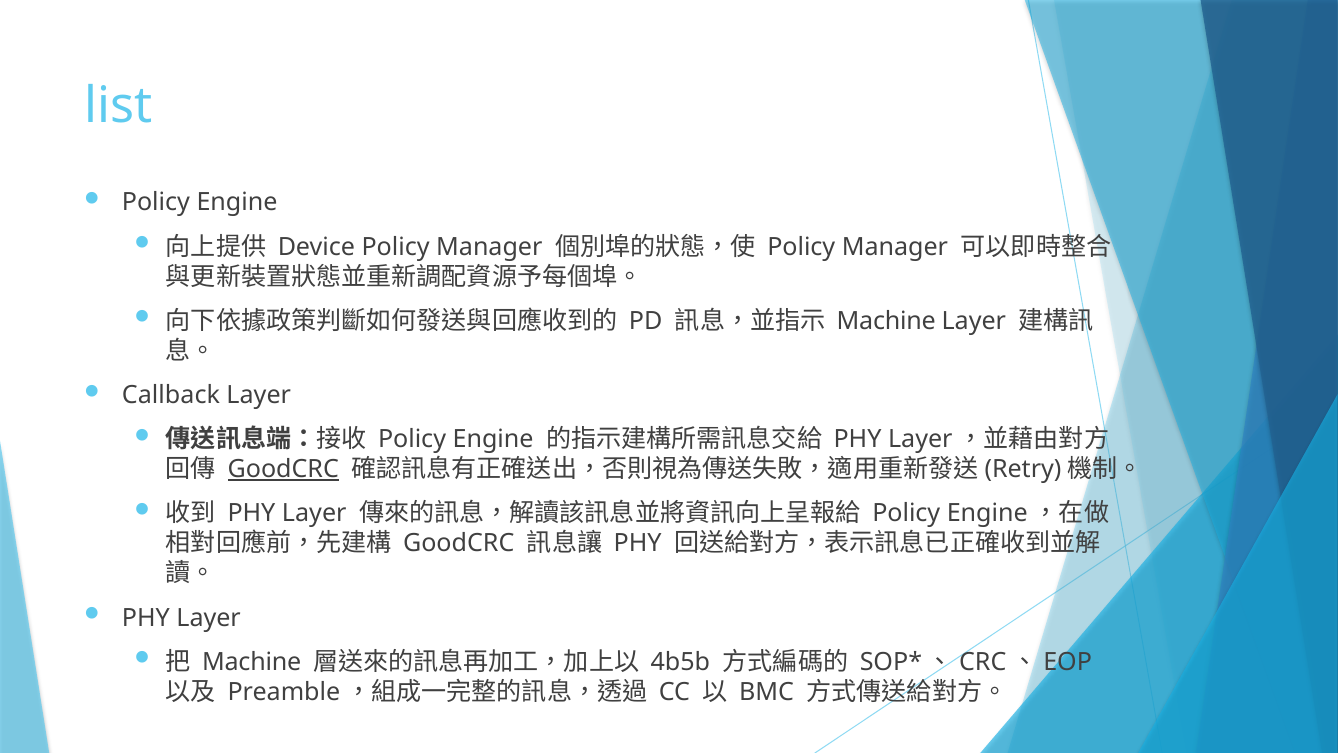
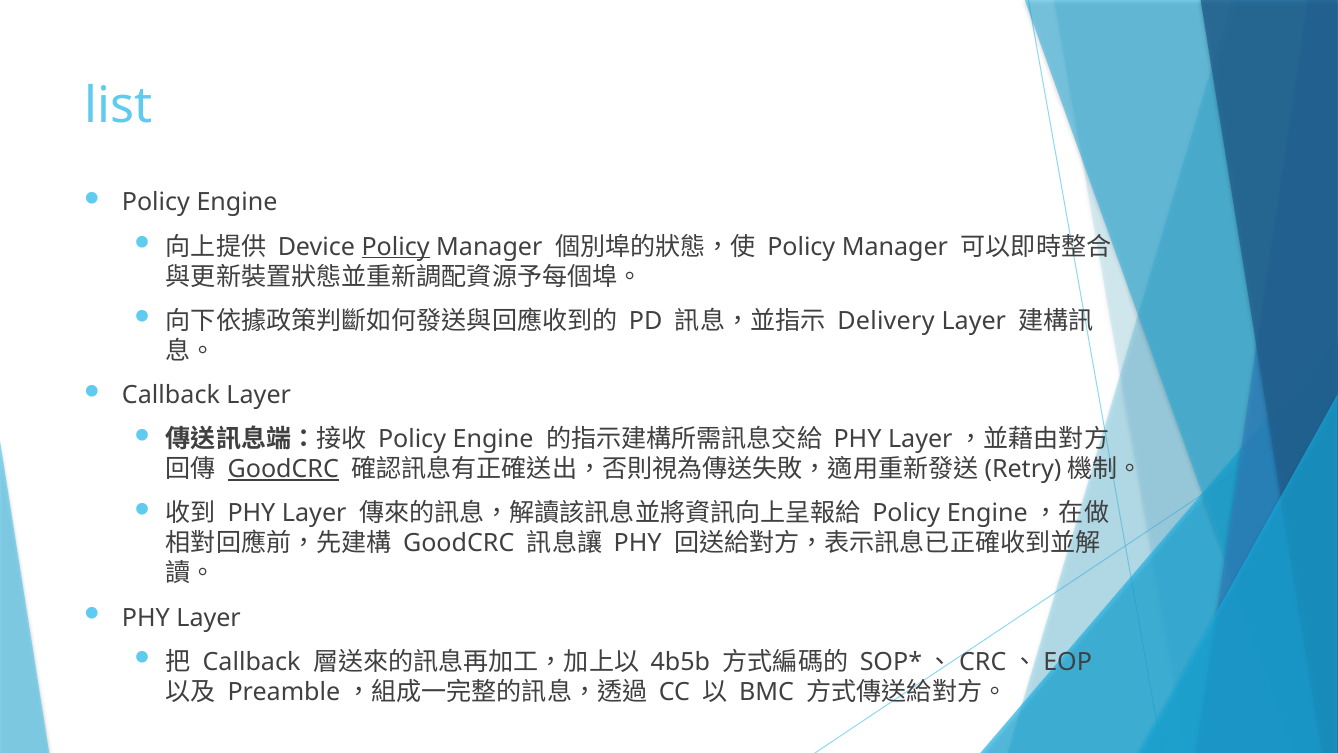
Policy at (396, 247) underline: none -> present
Machine at (886, 321): Machine -> Delivery
Machine at (252, 661): Machine -> Callback
